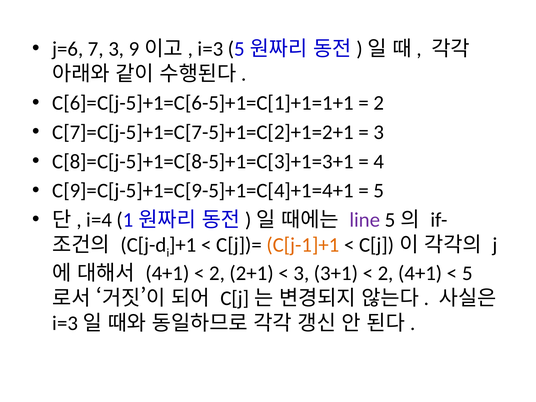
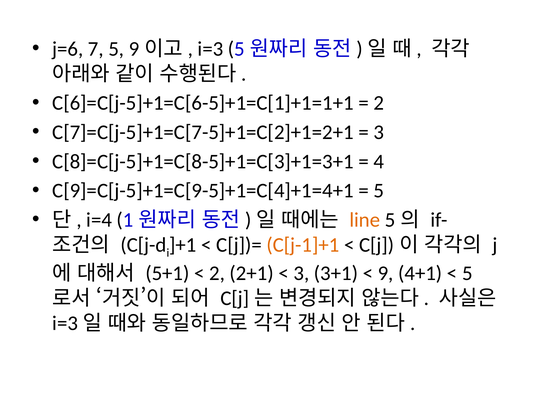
7 3: 3 -> 5
line colour: purple -> orange
4+1 at (167, 273): 4+1 -> 5+1
2 at (386, 273): 2 -> 9
